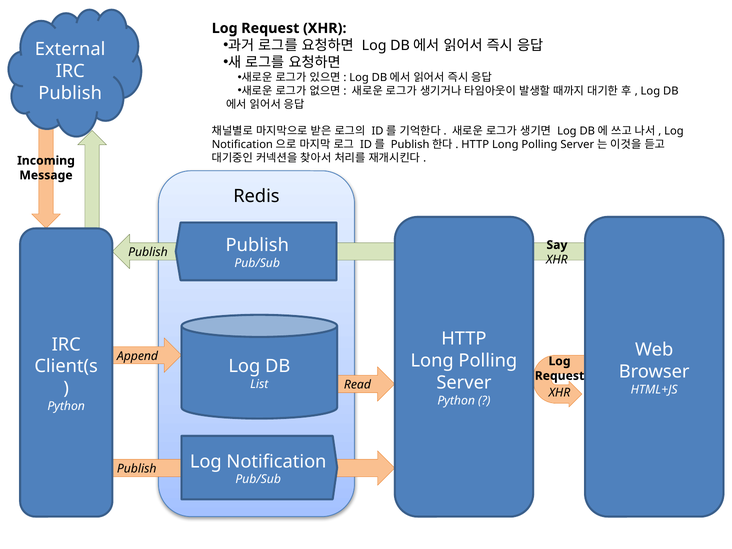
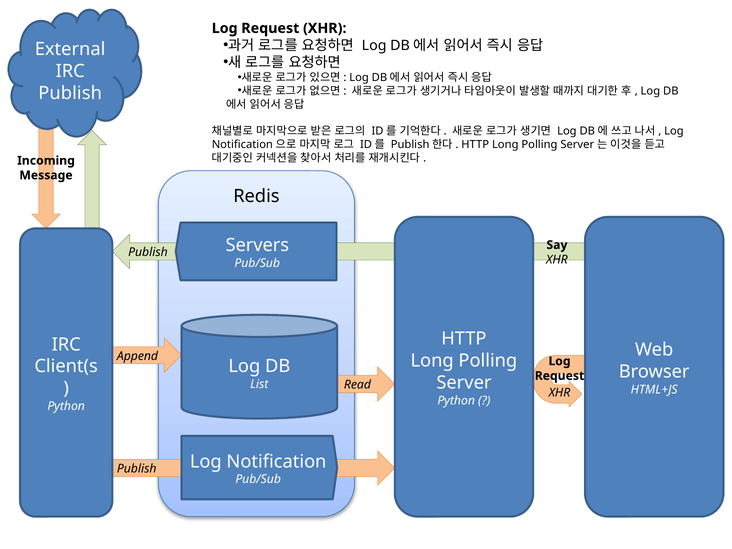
Publish at (257, 245): Publish -> Servers
